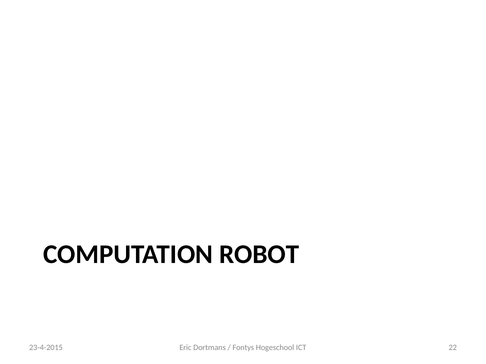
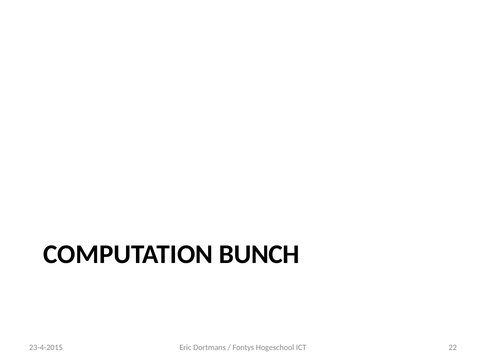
ROBOT: ROBOT -> BUNCH
